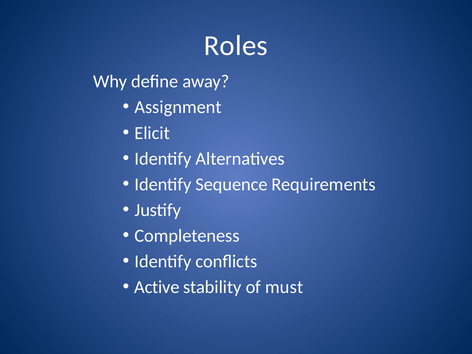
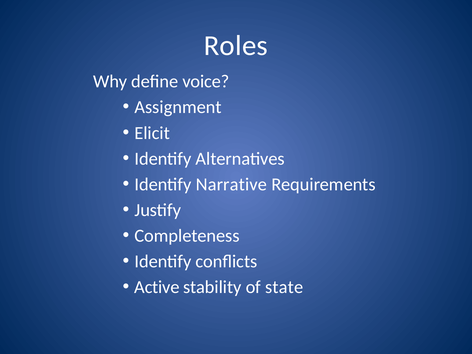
away: away -> voice
Sequence: Sequence -> Narrative
must: must -> state
